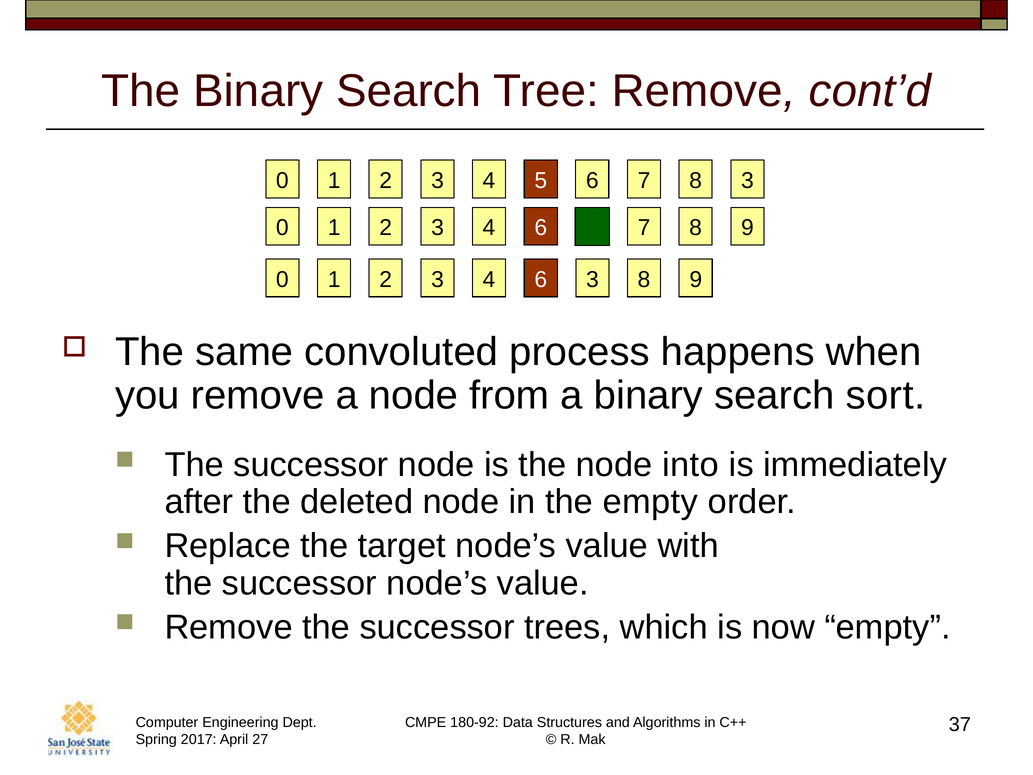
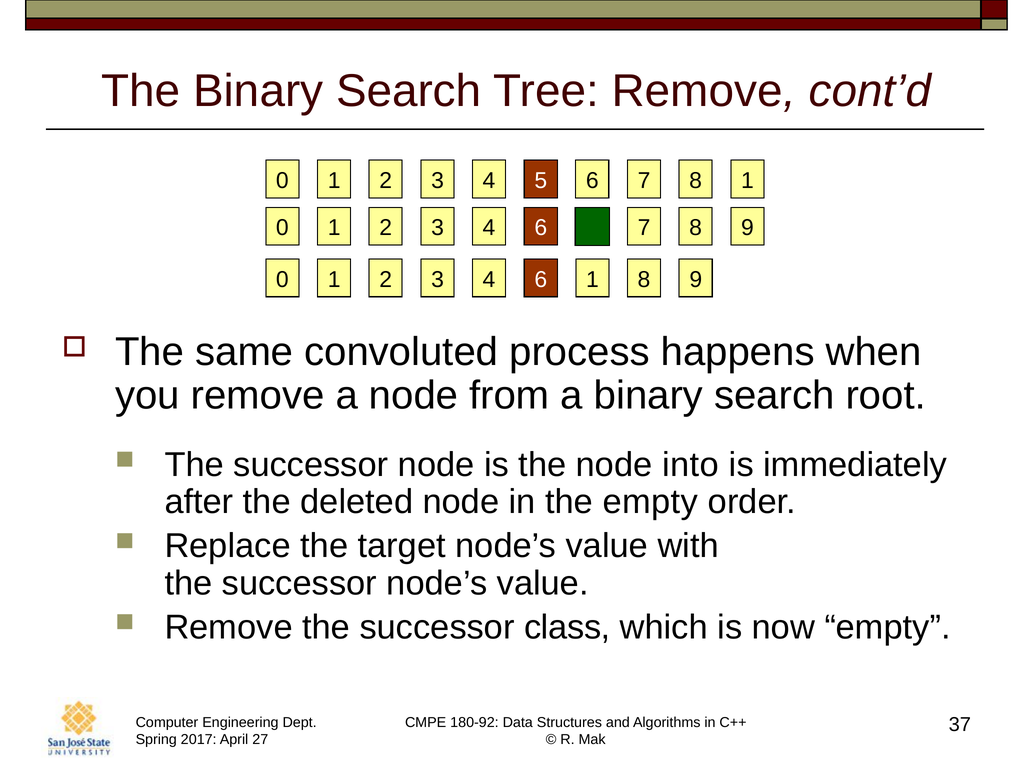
8 3: 3 -> 1
6 3: 3 -> 1
sort: sort -> root
trees: trees -> class
